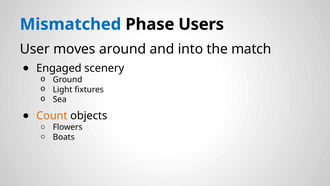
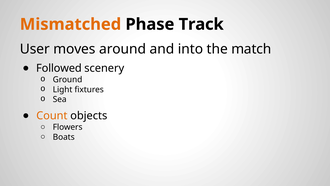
Mismatched colour: blue -> orange
Users: Users -> Track
Engaged: Engaged -> Followed
